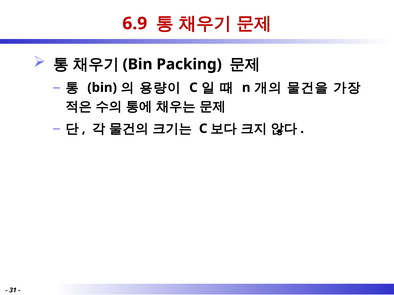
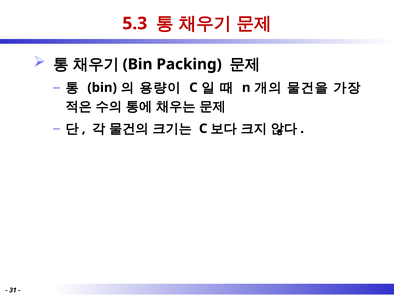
6.9: 6.9 -> 5.3
